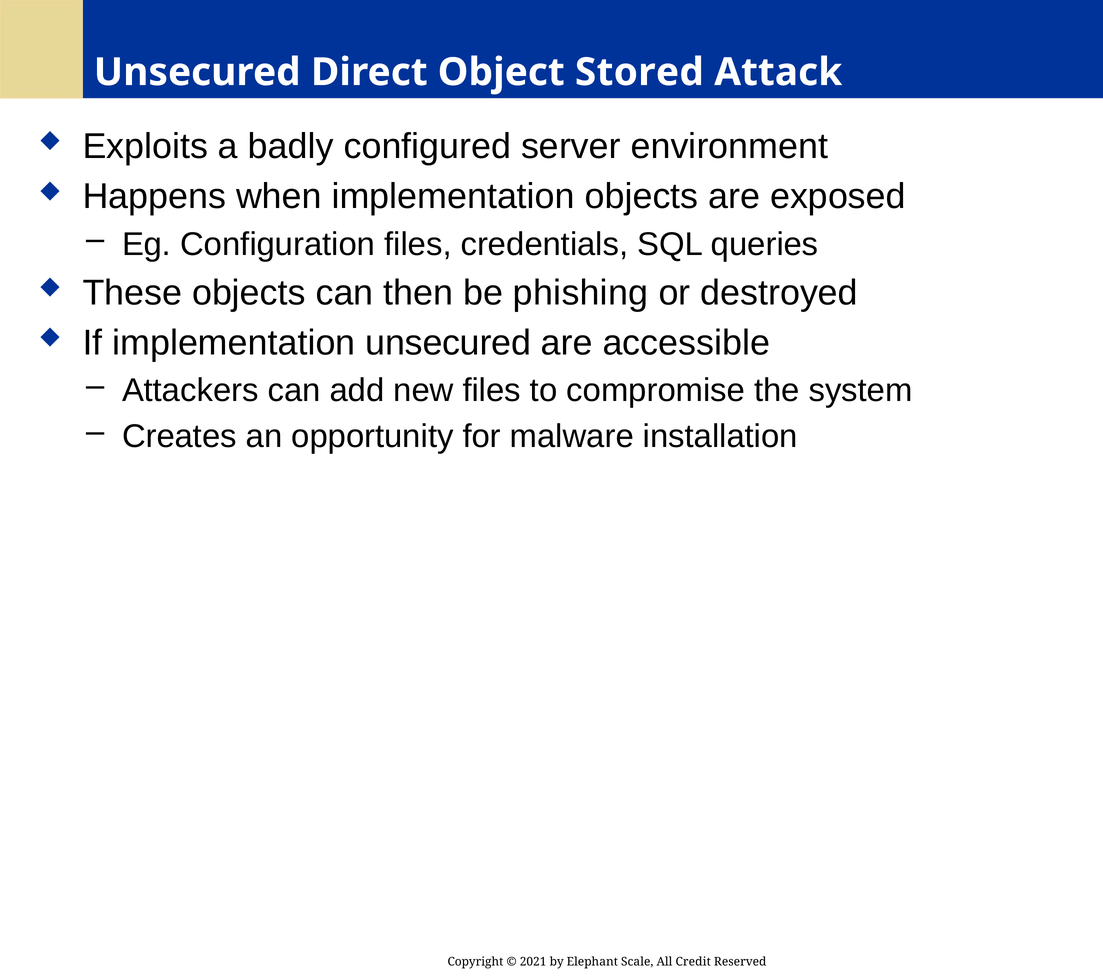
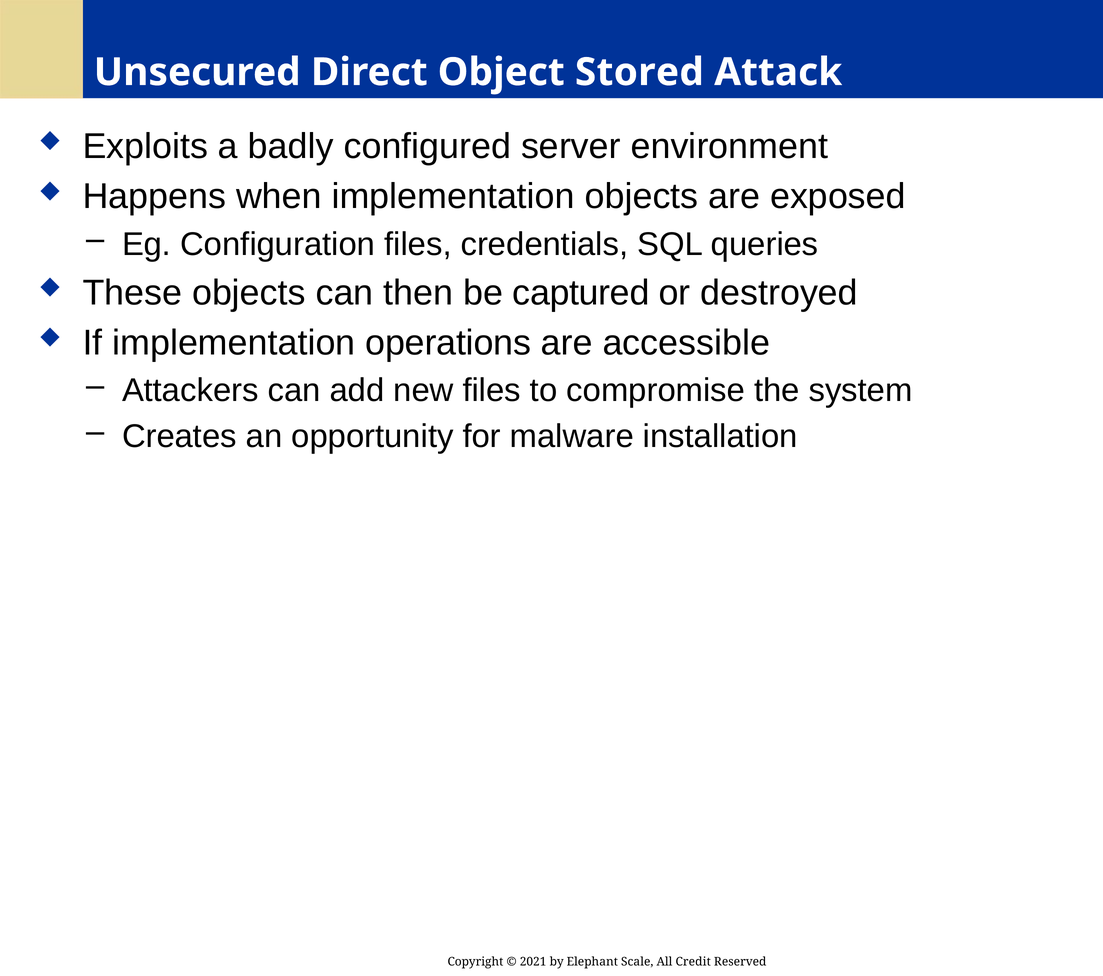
phishing: phishing -> captured
implementation unsecured: unsecured -> operations
